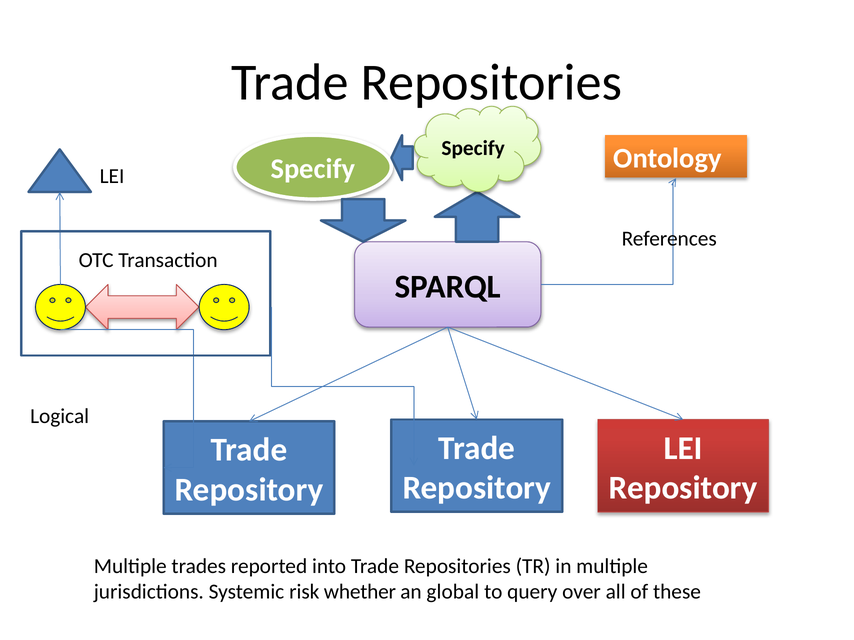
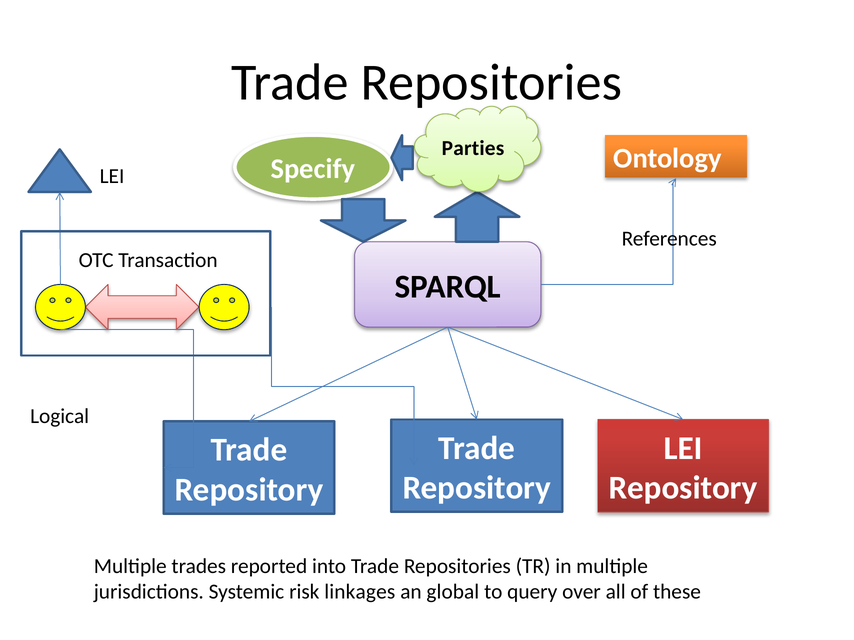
Specify at (473, 148): Specify -> Parties
whether: whether -> linkages
